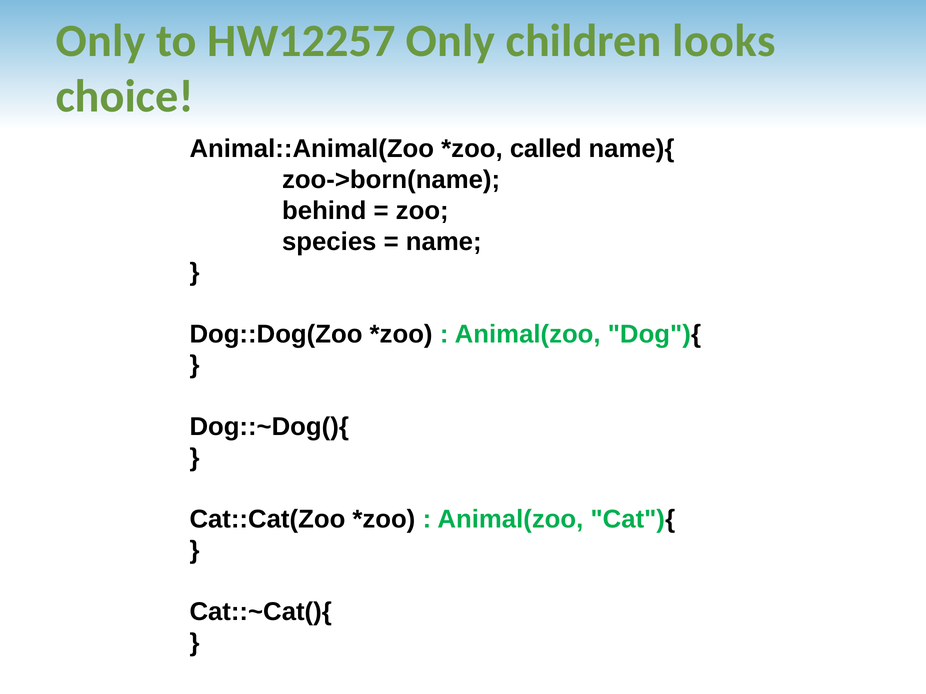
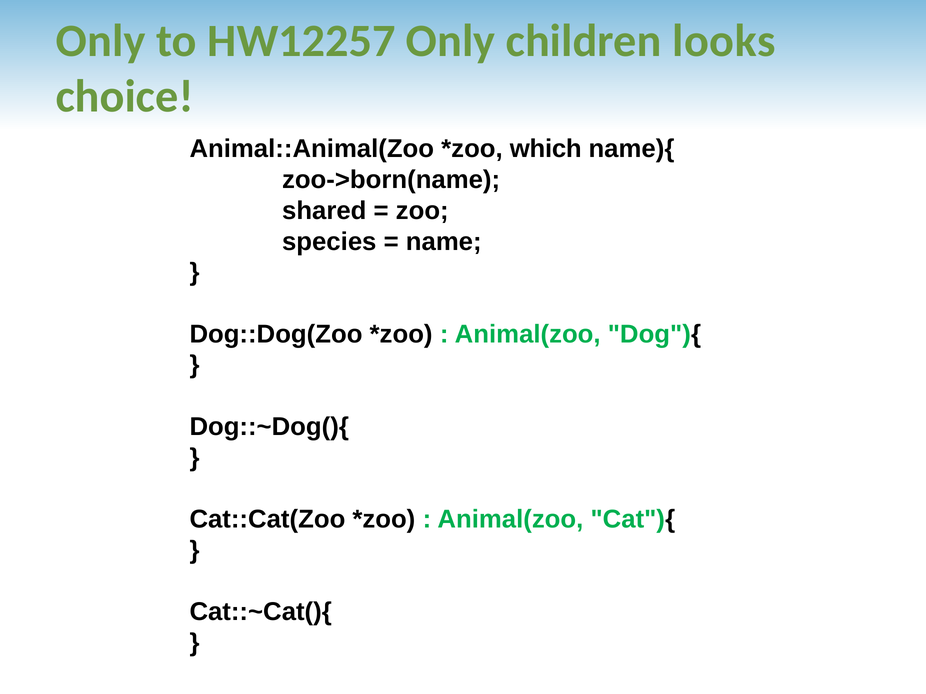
called: called -> which
behind: behind -> shared
